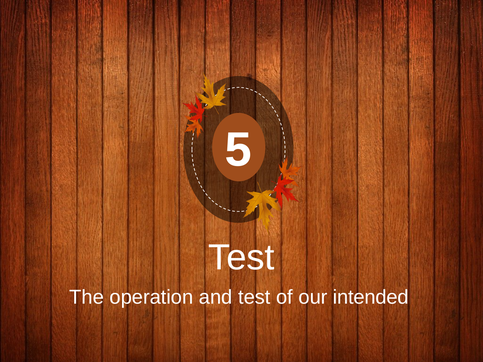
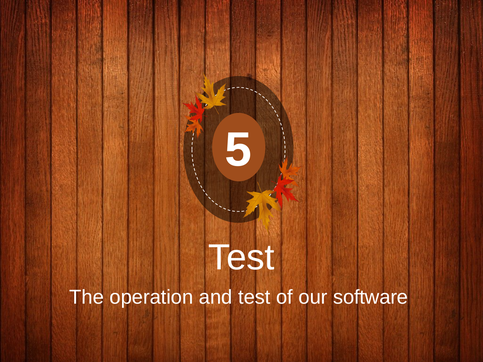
intended: intended -> software
